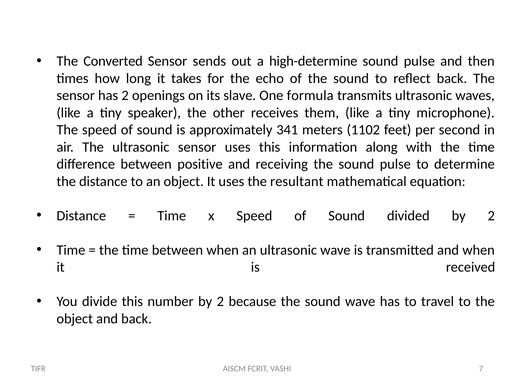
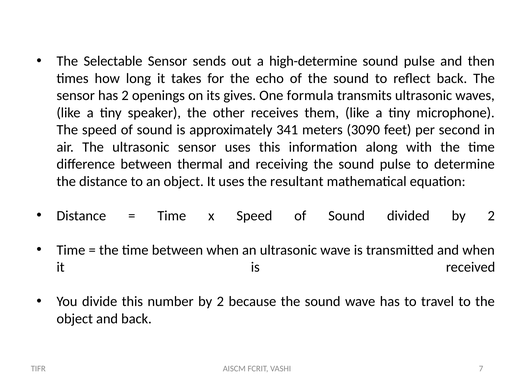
Converted: Converted -> Selectable
slave: slave -> gives
1102: 1102 -> 3090
positive: positive -> thermal
